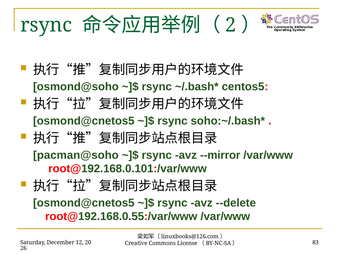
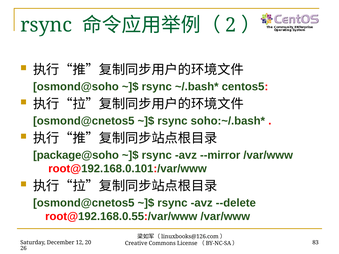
pacman@soho: pacman@soho -> package@soho
